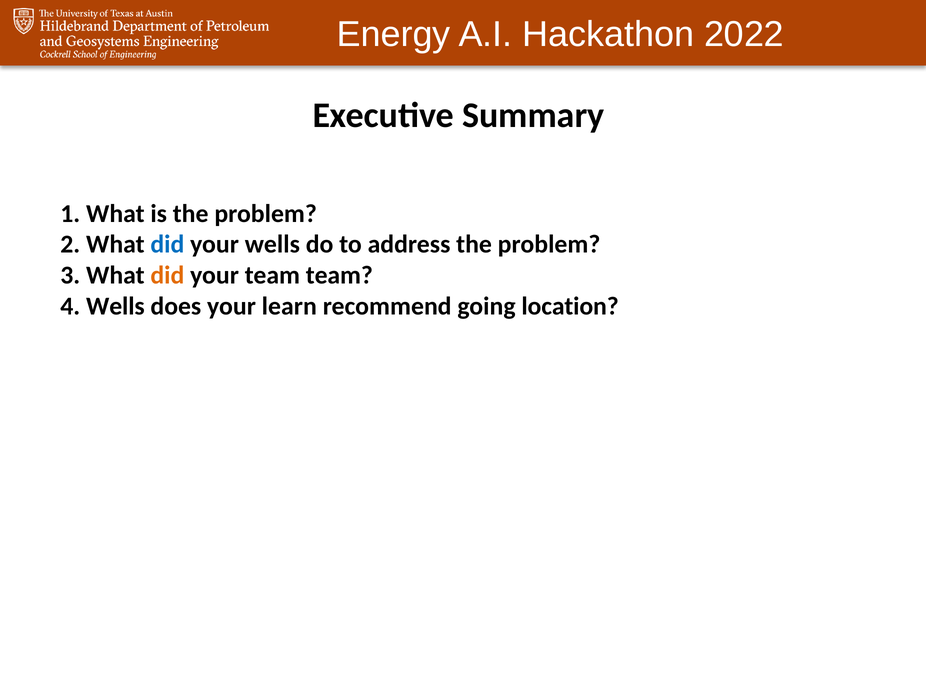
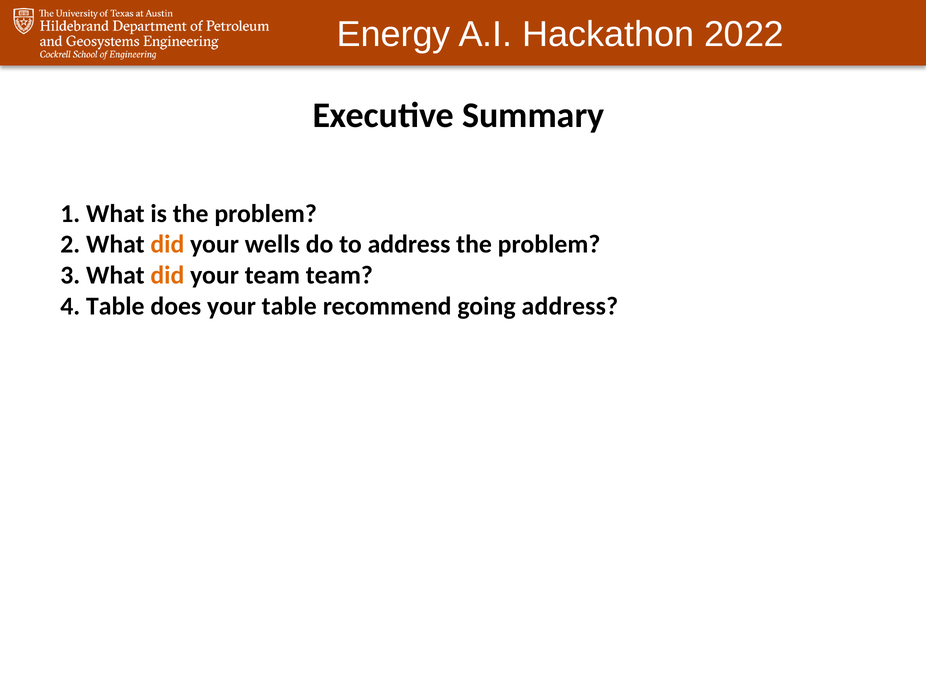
did at (167, 245) colour: blue -> orange
4 Wells: Wells -> Table
your learn: learn -> table
going location: location -> address
